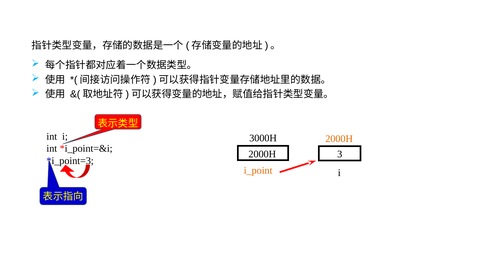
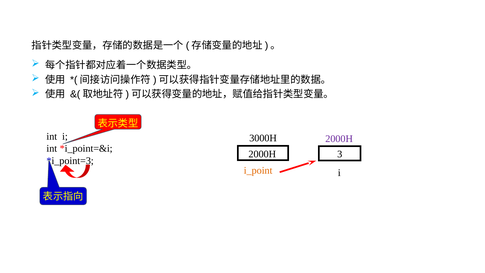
2000H at (339, 139) colour: orange -> purple
